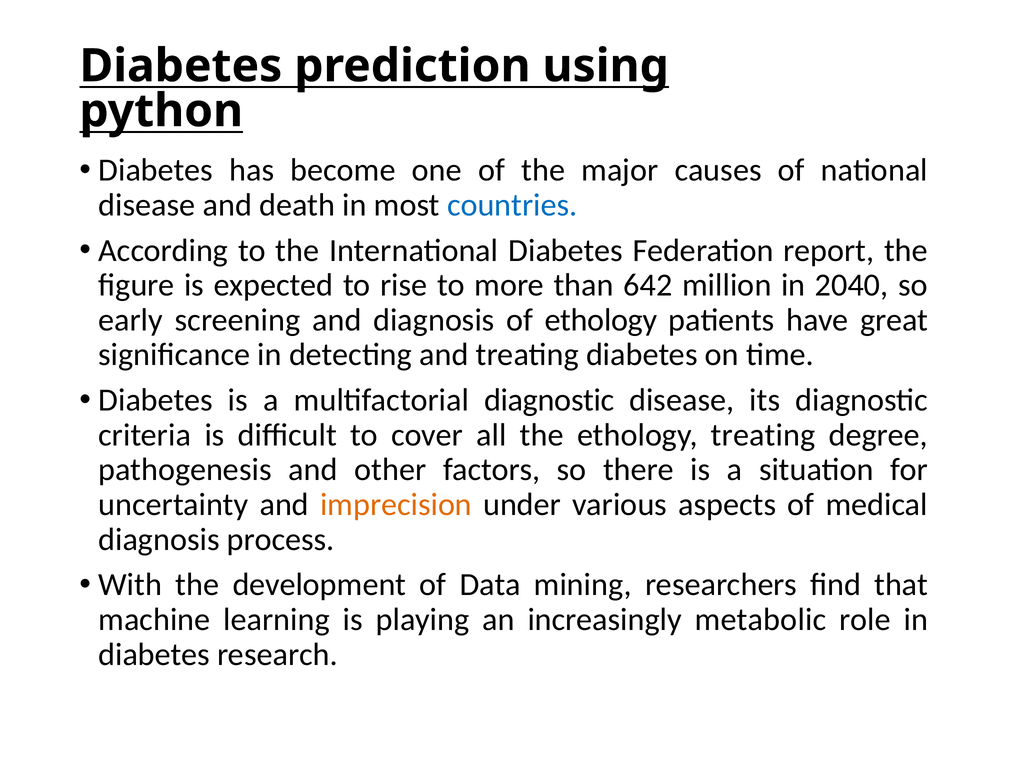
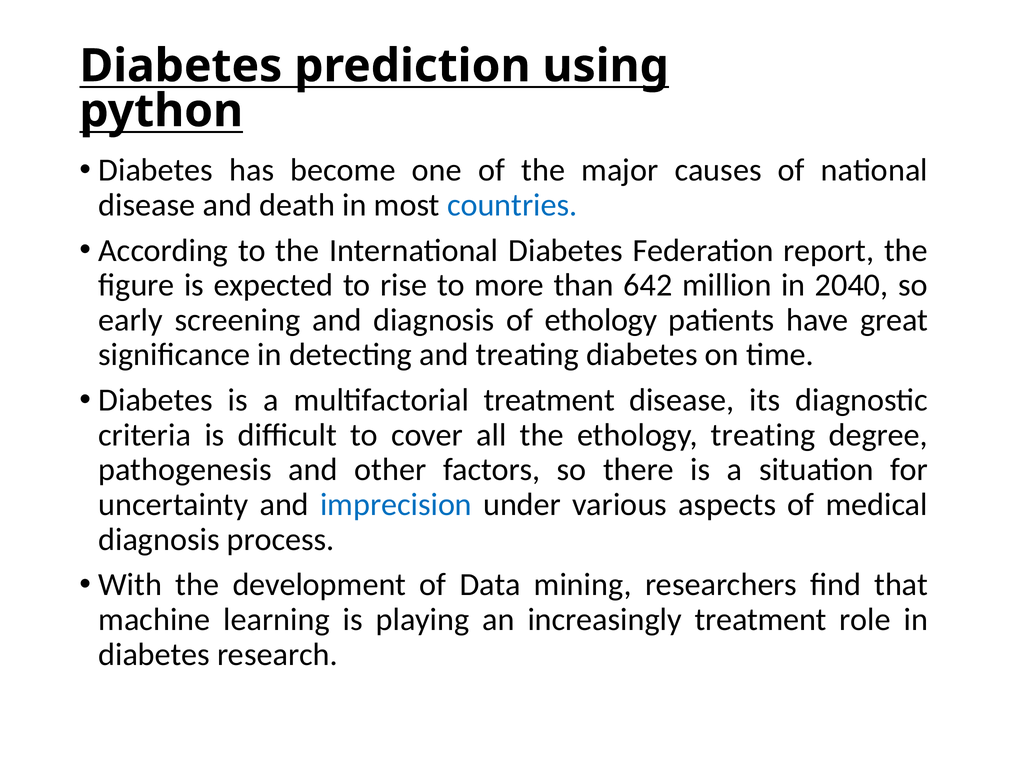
multifactorial diagnostic: diagnostic -> treatment
imprecision colour: orange -> blue
increasingly metabolic: metabolic -> treatment
